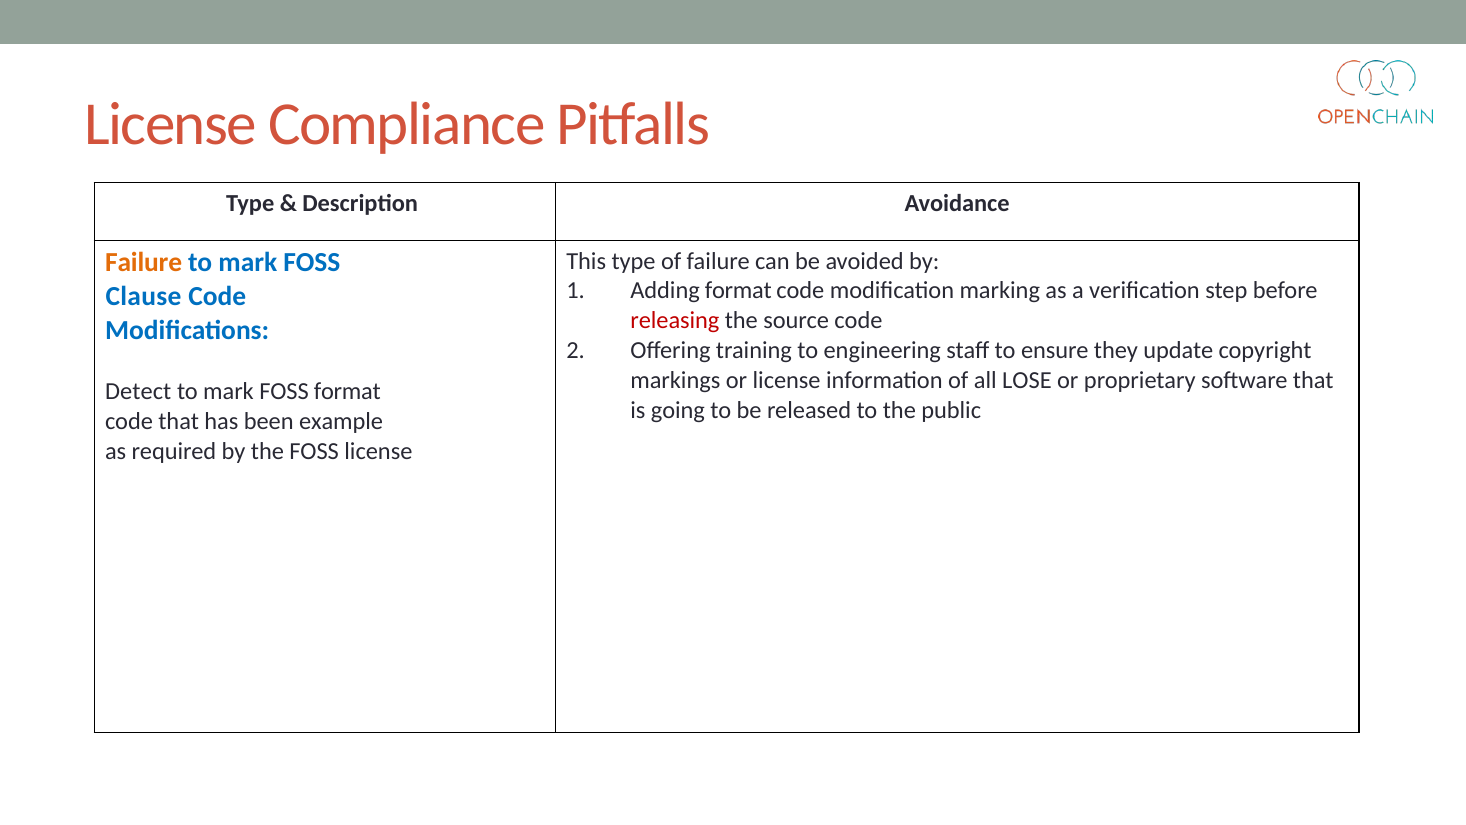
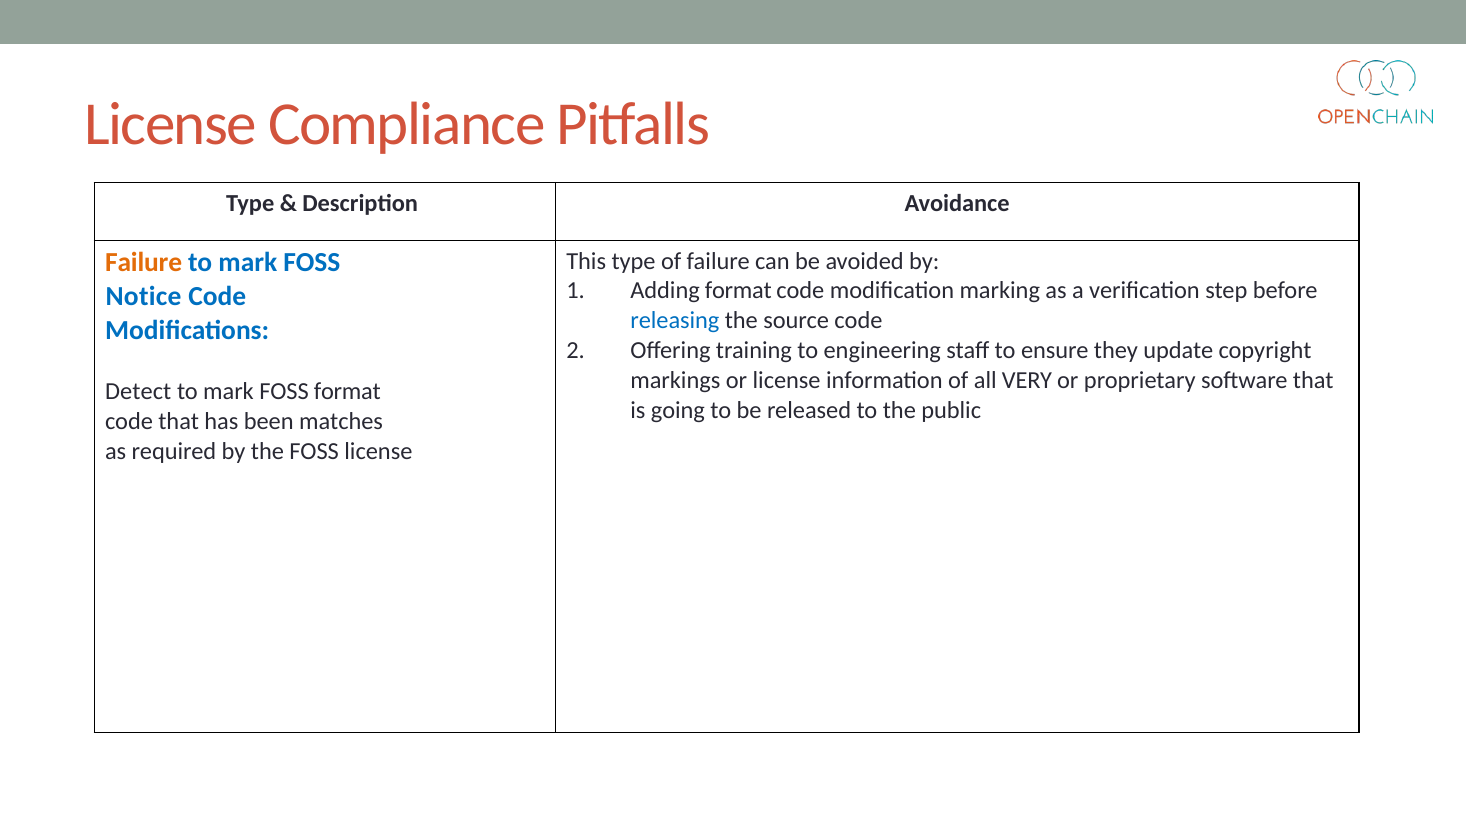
Clause: Clause -> Notice
releasing colour: red -> blue
LOSE: LOSE -> VERY
example: example -> matches
